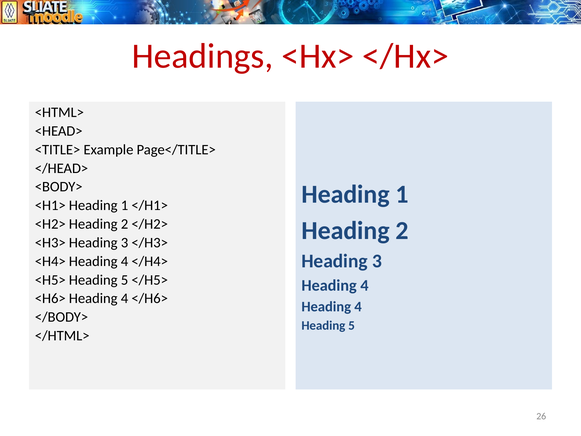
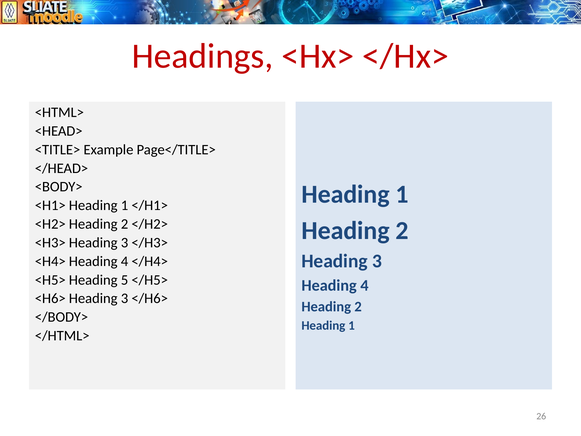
<H6> Heading 4: 4 -> 3
4 at (358, 306): 4 -> 2
5 at (352, 325): 5 -> 1
